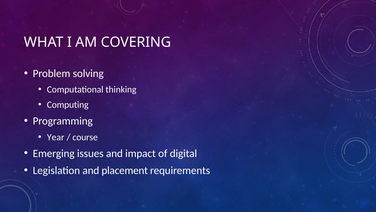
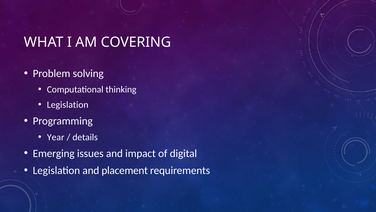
Computing at (68, 105): Computing -> Legislation
course: course -> details
